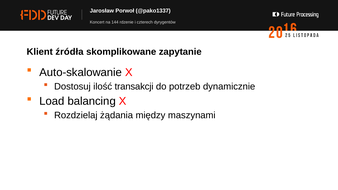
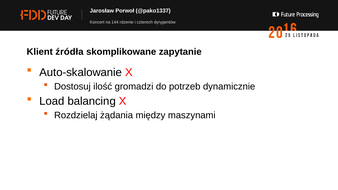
transakcji: transakcji -> gromadzi
